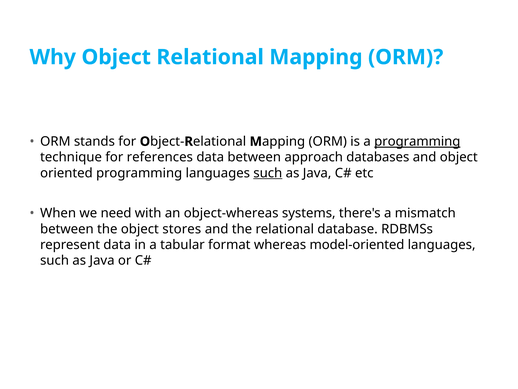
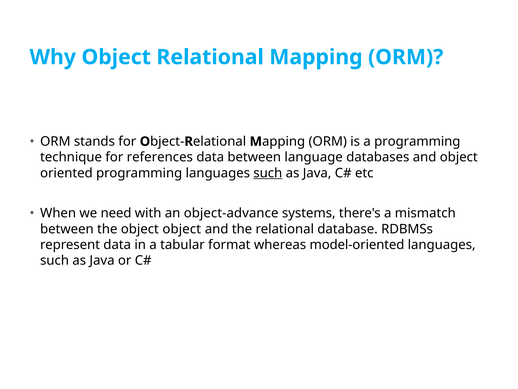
programming at (417, 141) underline: present -> none
approach: approach -> language
object-whereas: object-whereas -> object-advance
object stores: stores -> object
